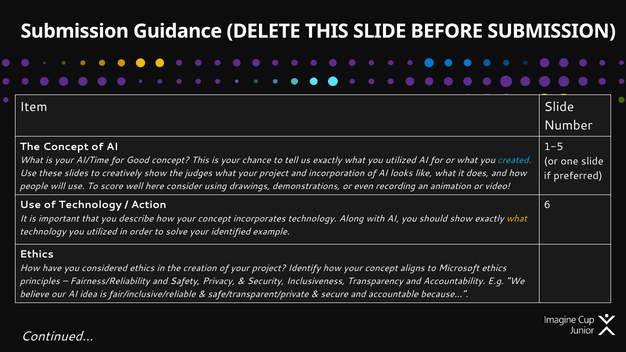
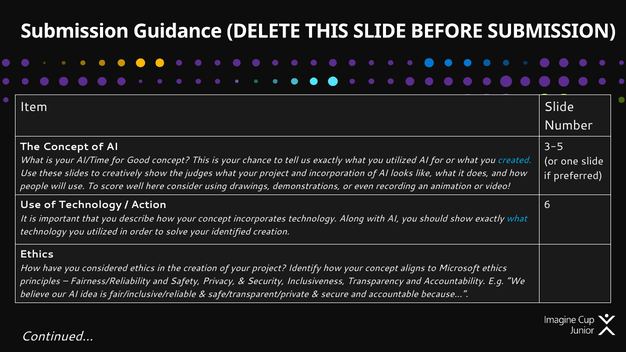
1-5: 1-5 -> 3-5
what at (517, 219) colour: yellow -> light blue
identified example: example -> creation
